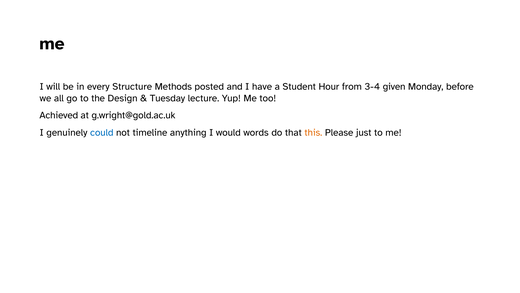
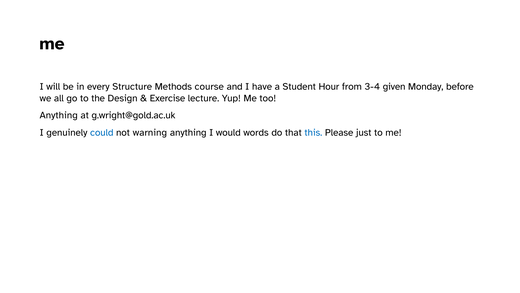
posted: posted -> course
Tuesday: Tuesday -> Exercise
Achieved at (59, 115): Achieved -> Anything
timeline: timeline -> warning
this colour: orange -> blue
